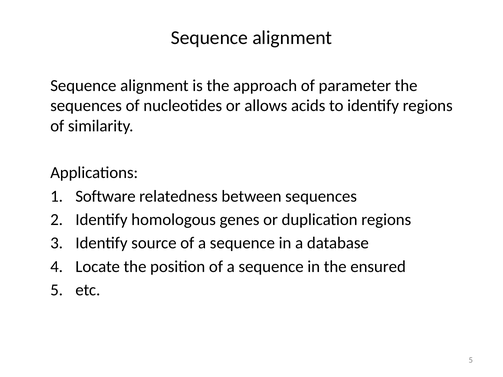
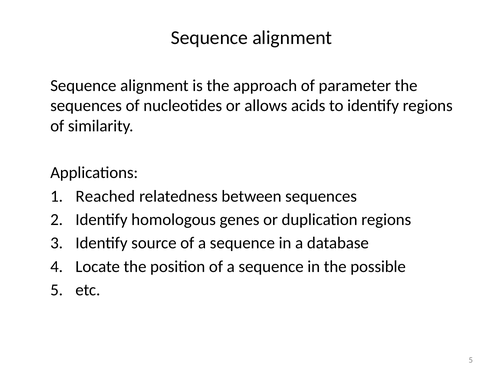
Software: Software -> Reached
ensured: ensured -> possible
